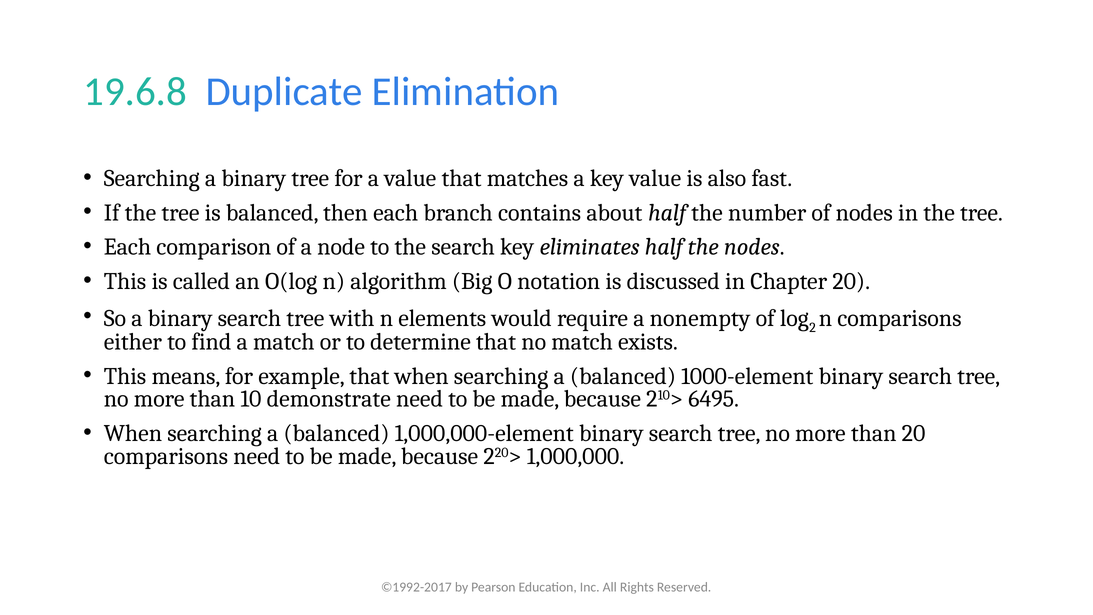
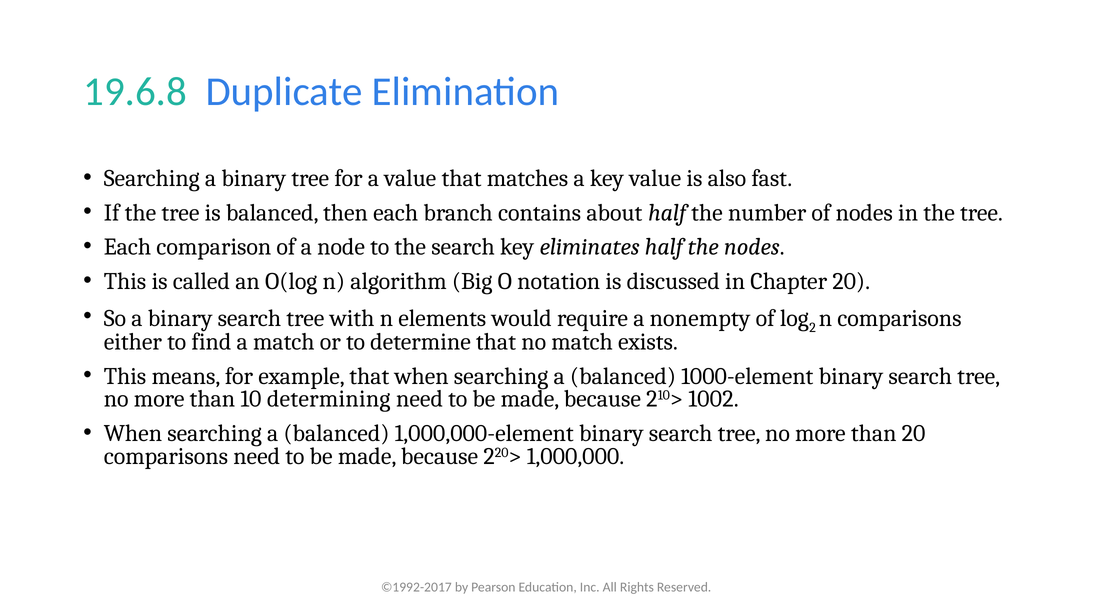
demonstrate: demonstrate -> determining
6495: 6495 -> 1002
